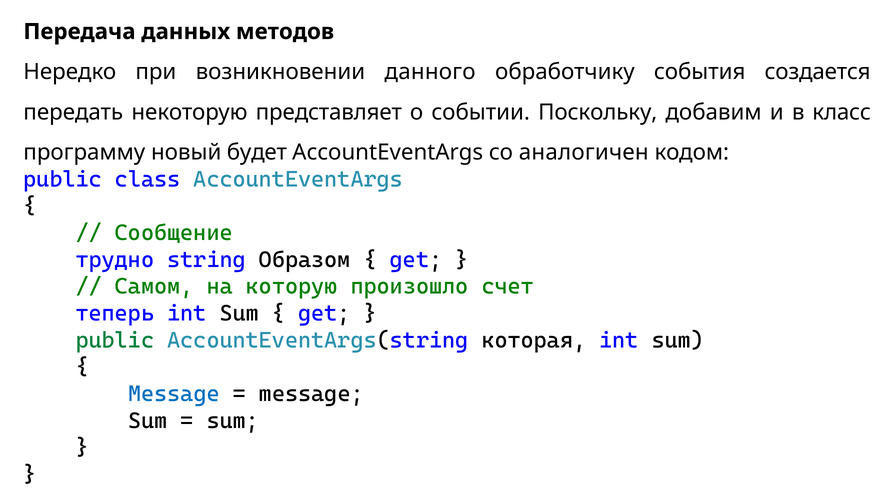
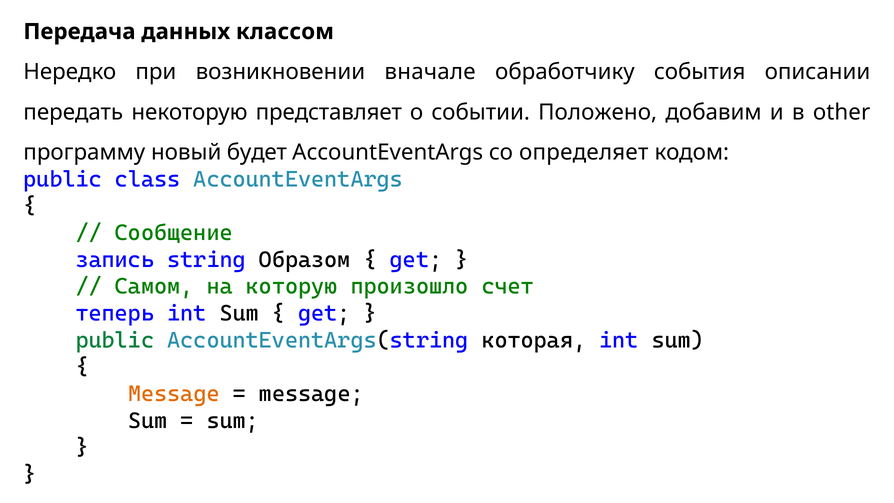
методов: методов -> классом
данного: данного -> вначале
создается: создается -> описании
Поскольку: Поскольку -> Положено
класс: класс -> other
аналогичен: аналогичен -> определяет
трудно: трудно -> запись
Message at (174, 394) colour: blue -> orange
